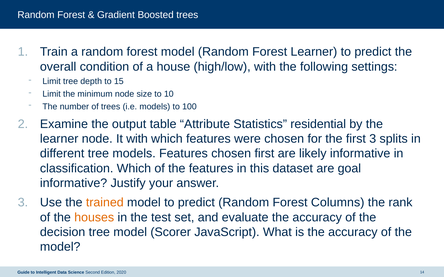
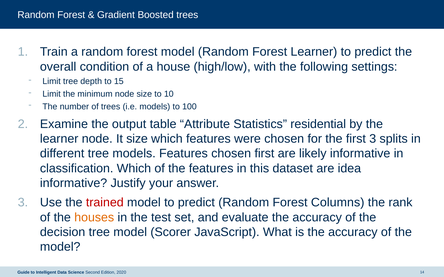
It with: with -> size
goal: goal -> idea
trained colour: orange -> red
